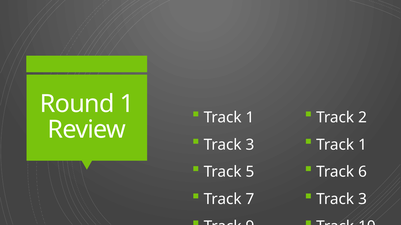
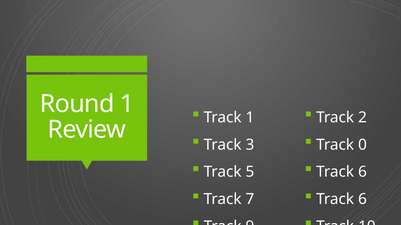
1 at (362, 145): 1 -> 0
3 at (362, 200): 3 -> 6
